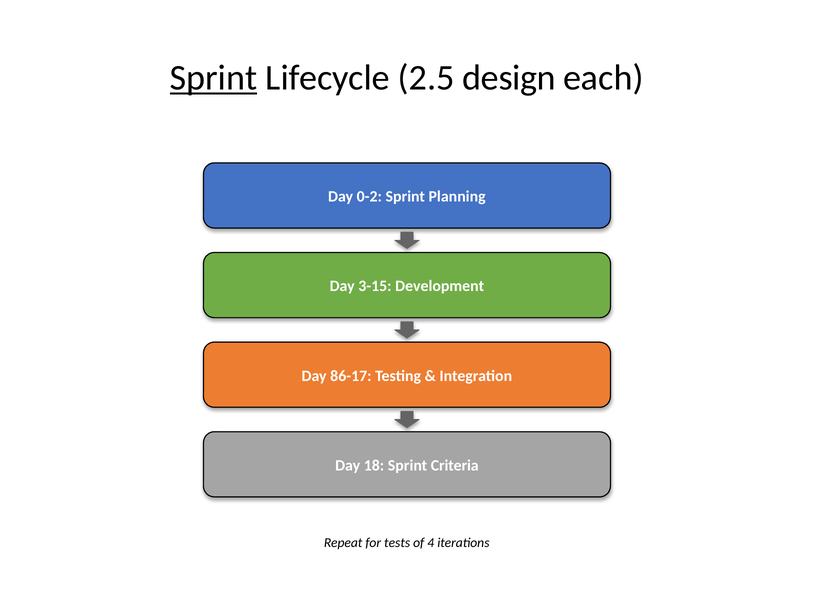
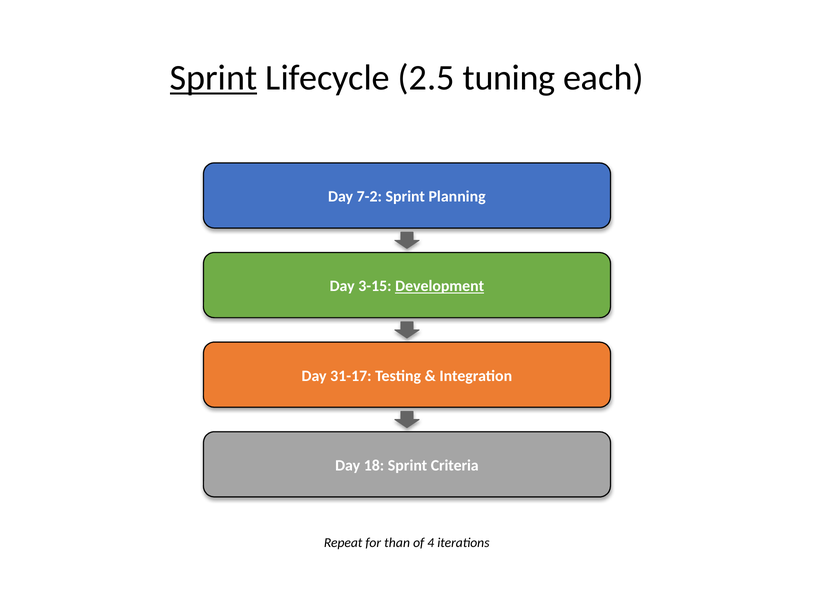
design: design -> tuning
0-2: 0-2 -> 7-2
Development underline: none -> present
86-17: 86-17 -> 31-17
tests: tests -> than
